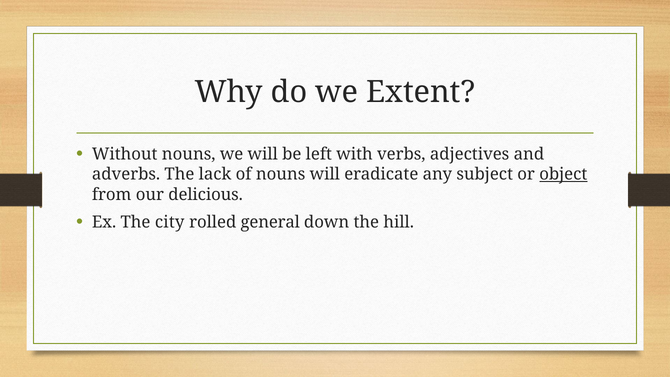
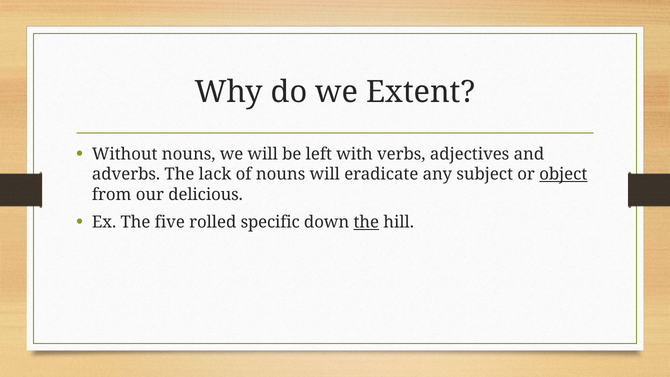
city: city -> five
general: general -> specific
the at (366, 222) underline: none -> present
